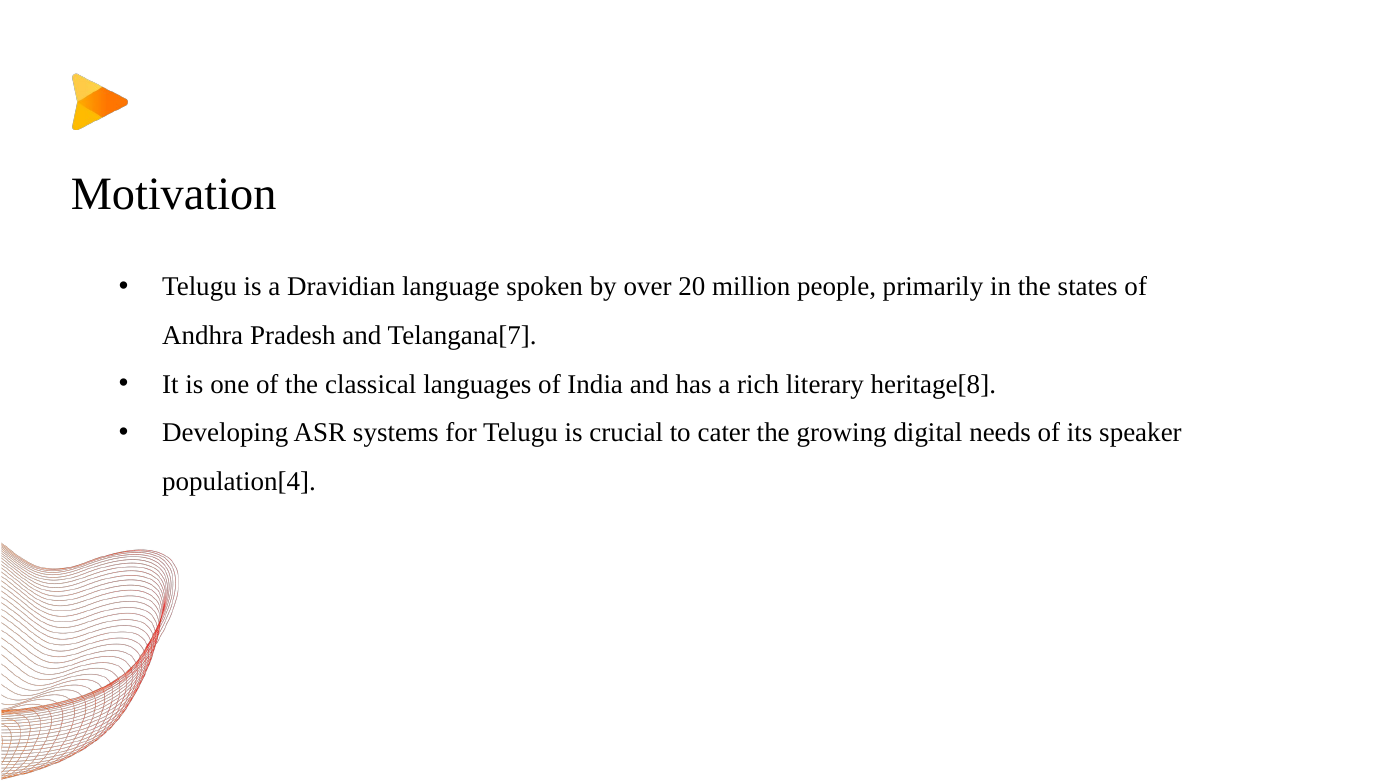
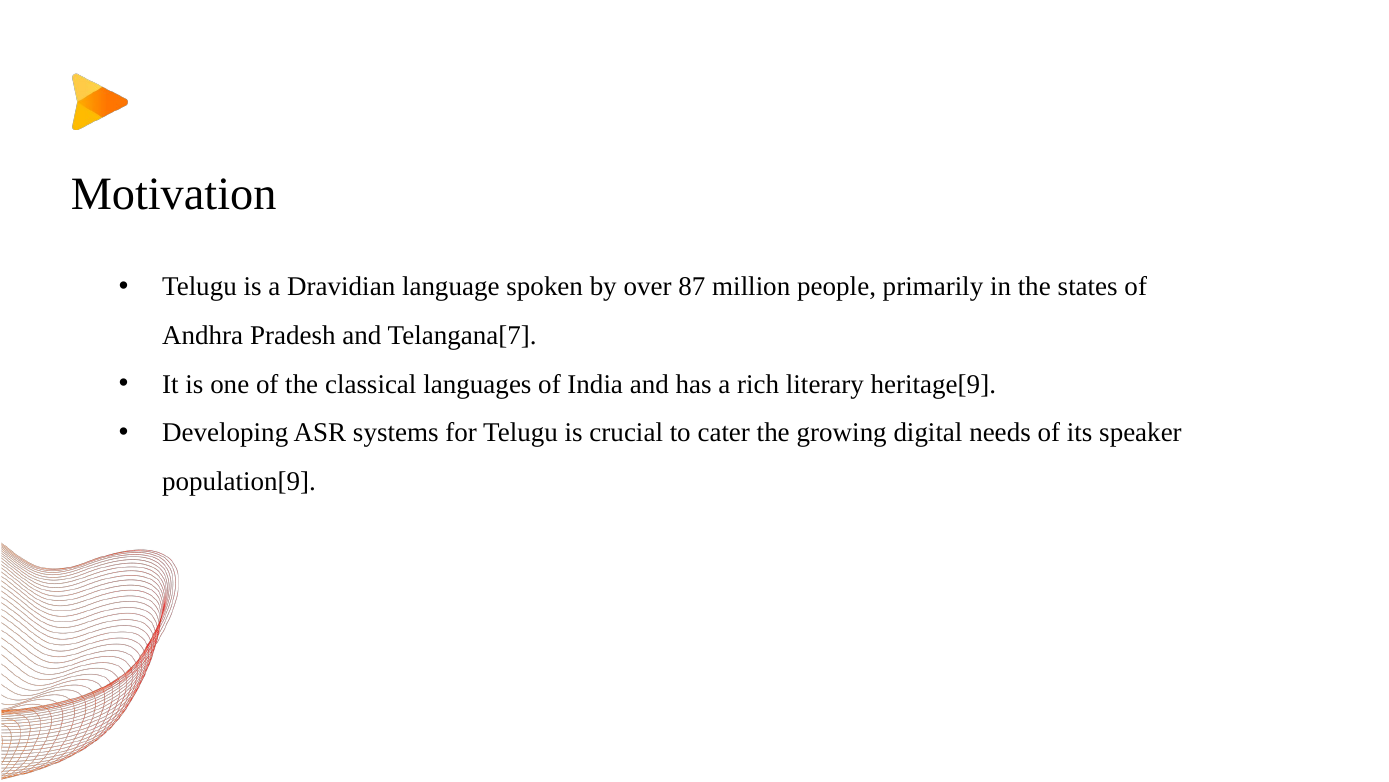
20: 20 -> 87
heritage[8: heritage[8 -> heritage[9
population[4: population[4 -> population[9
